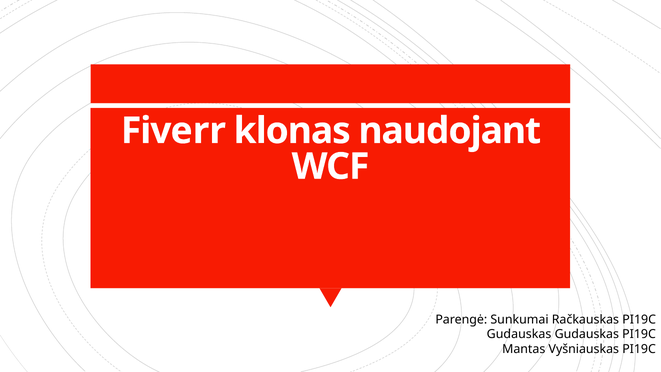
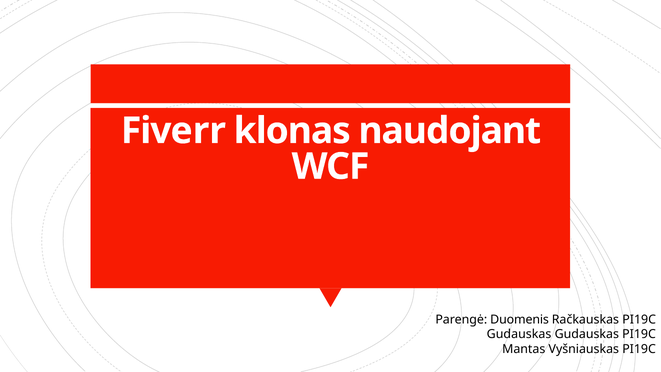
Sunkumai: Sunkumai -> Duomenis
